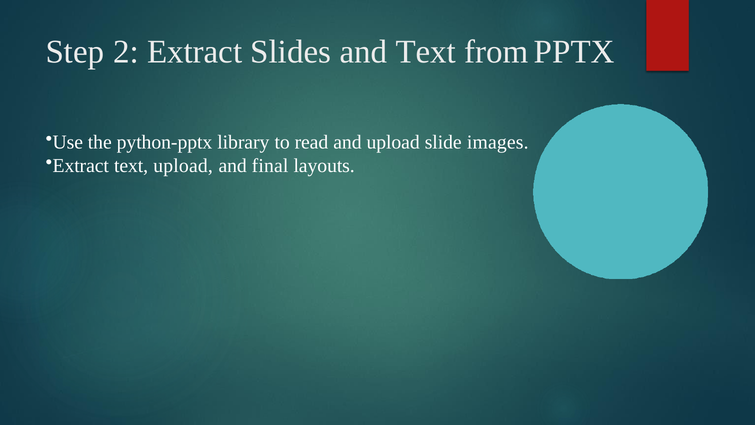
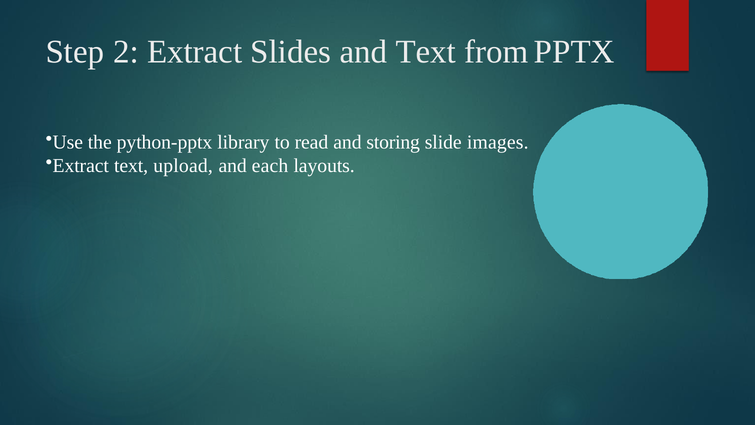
and upload: upload -> storing
final: final -> each
